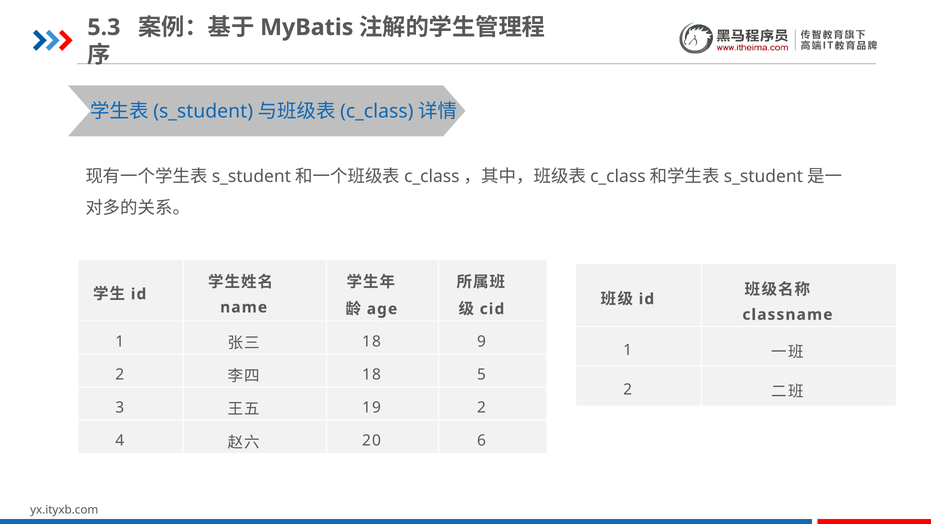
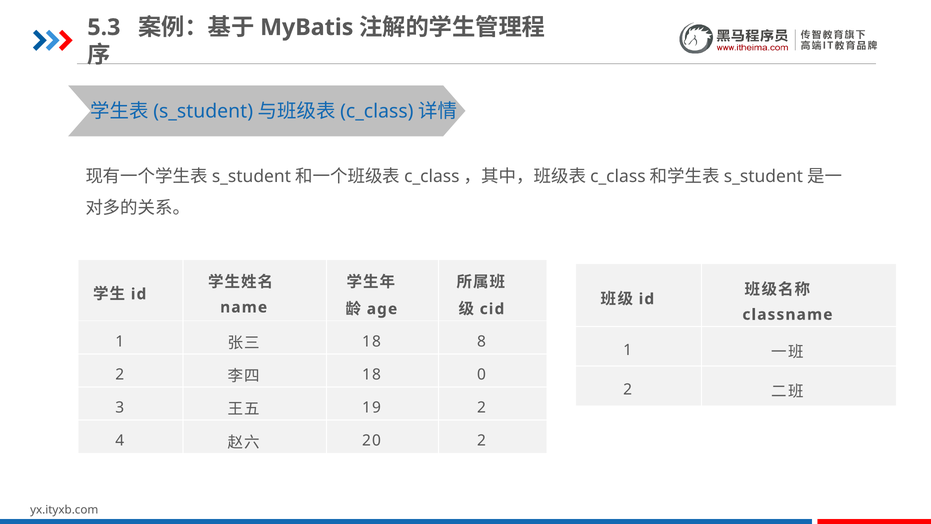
9: 9 -> 8
5: 5 -> 0
20 6: 6 -> 2
